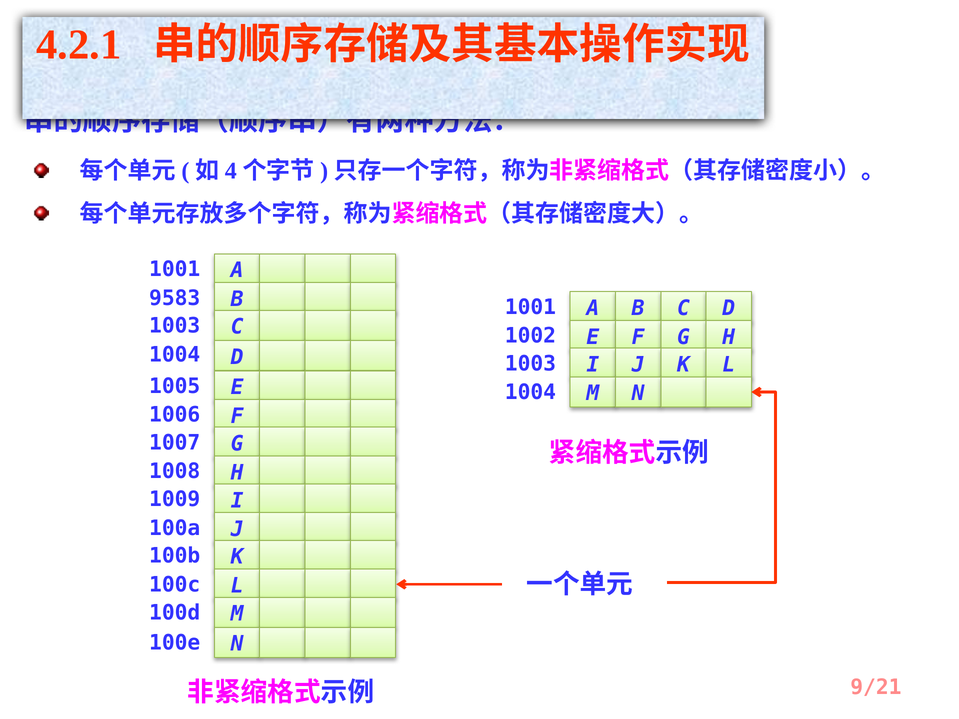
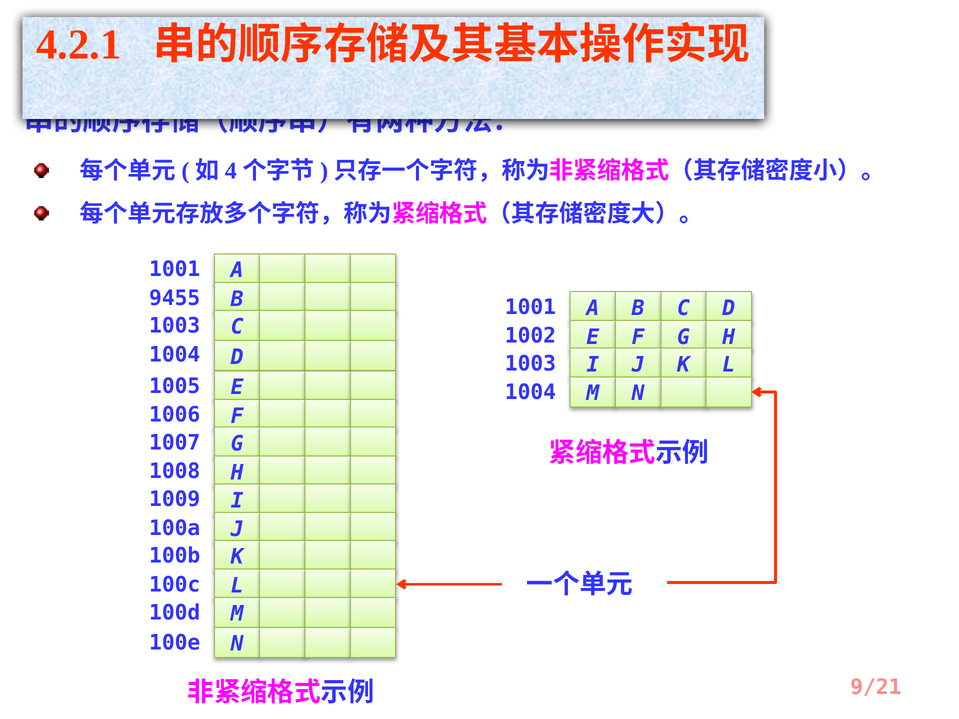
9583: 9583 -> 9455
